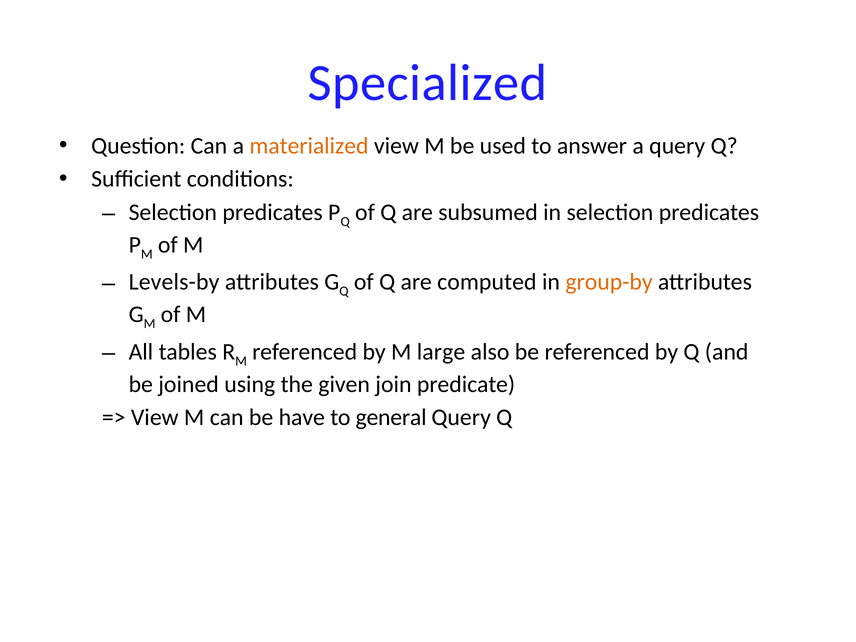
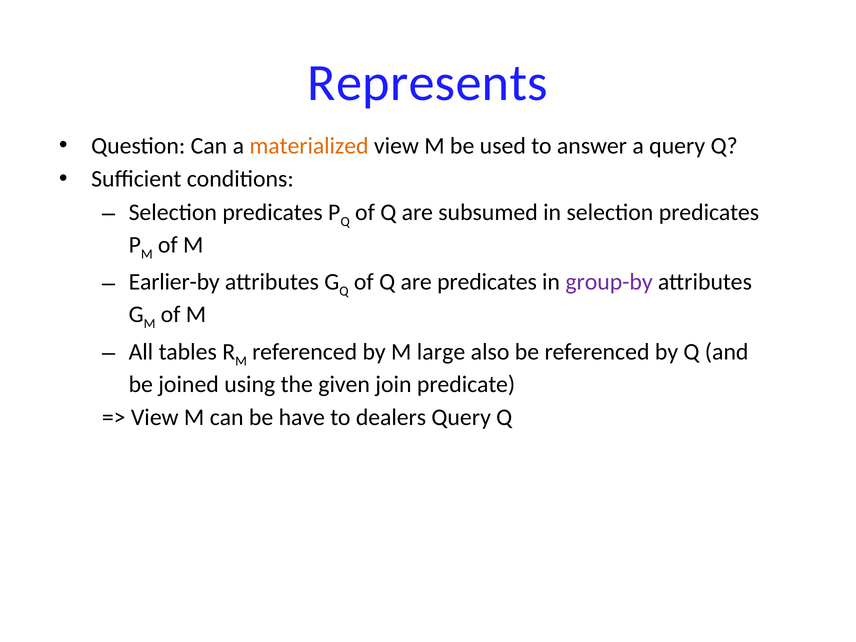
Specialized: Specialized -> Represents
Levels-by: Levels-by -> Earlier-by
are computed: computed -> predicates
group-by colour: orange -> purple
general: general -> dealers
